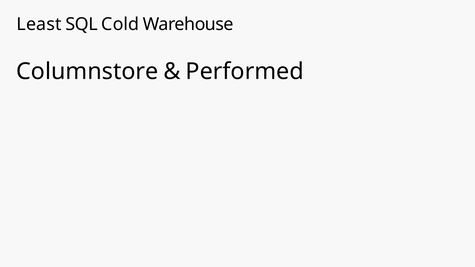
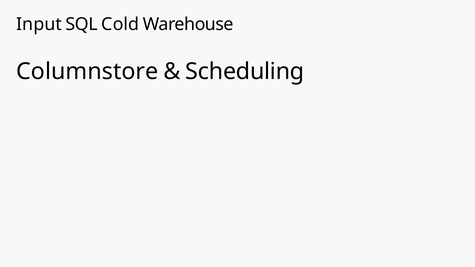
Least: Least -> Input
Performed: Performed -> Scheduling
